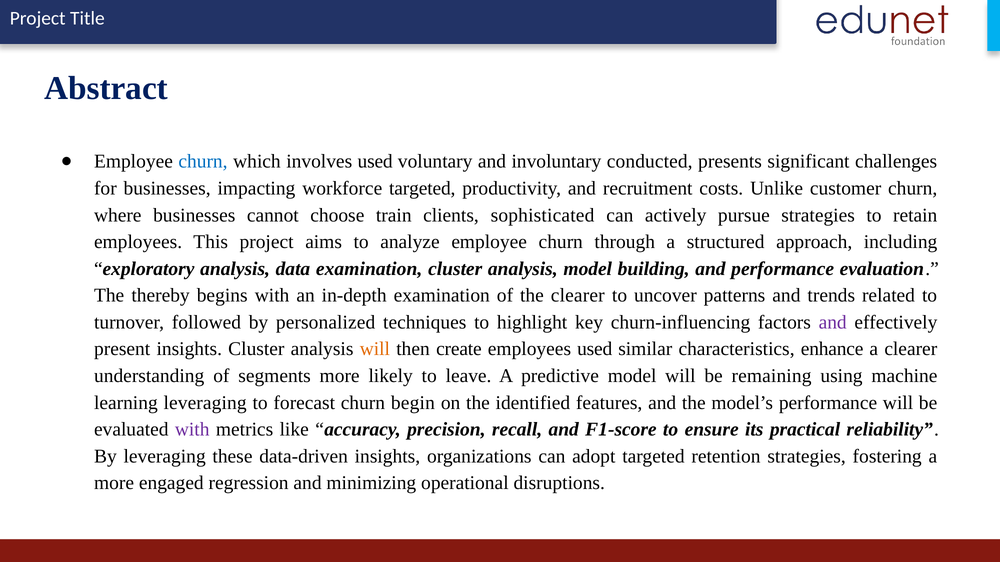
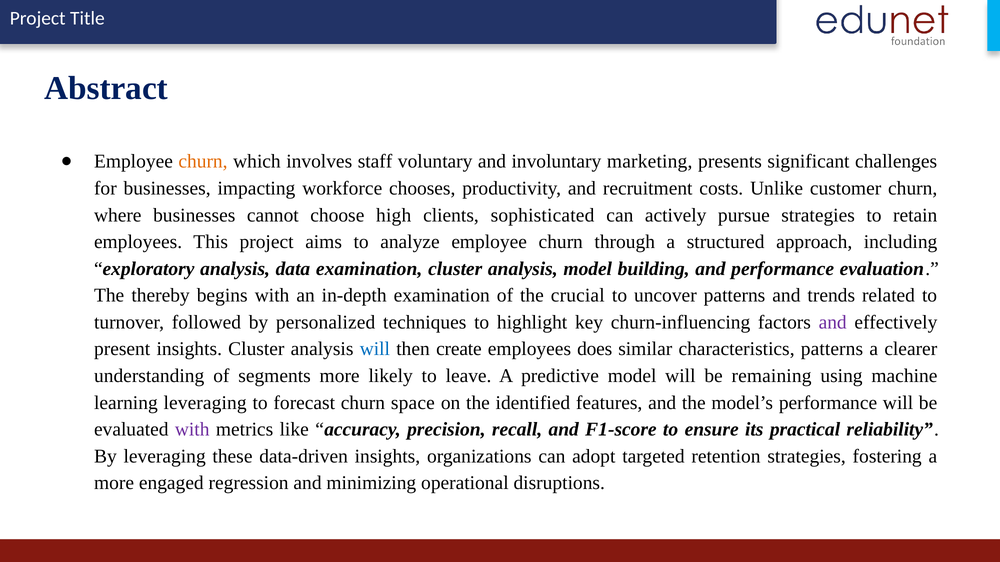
churn at (203, 162) colour: blue -> orange
involves used: used -> staff
conducted: conducted -> marketing
workforce targeted: targeted -> chooses
train: train -> high
the clearer: clearer -> crucial
will at (375, 349) colour: orange -> blue
employees used: used -> does
characteristics enhance: enhance -> patterns
begin: begin -> space
